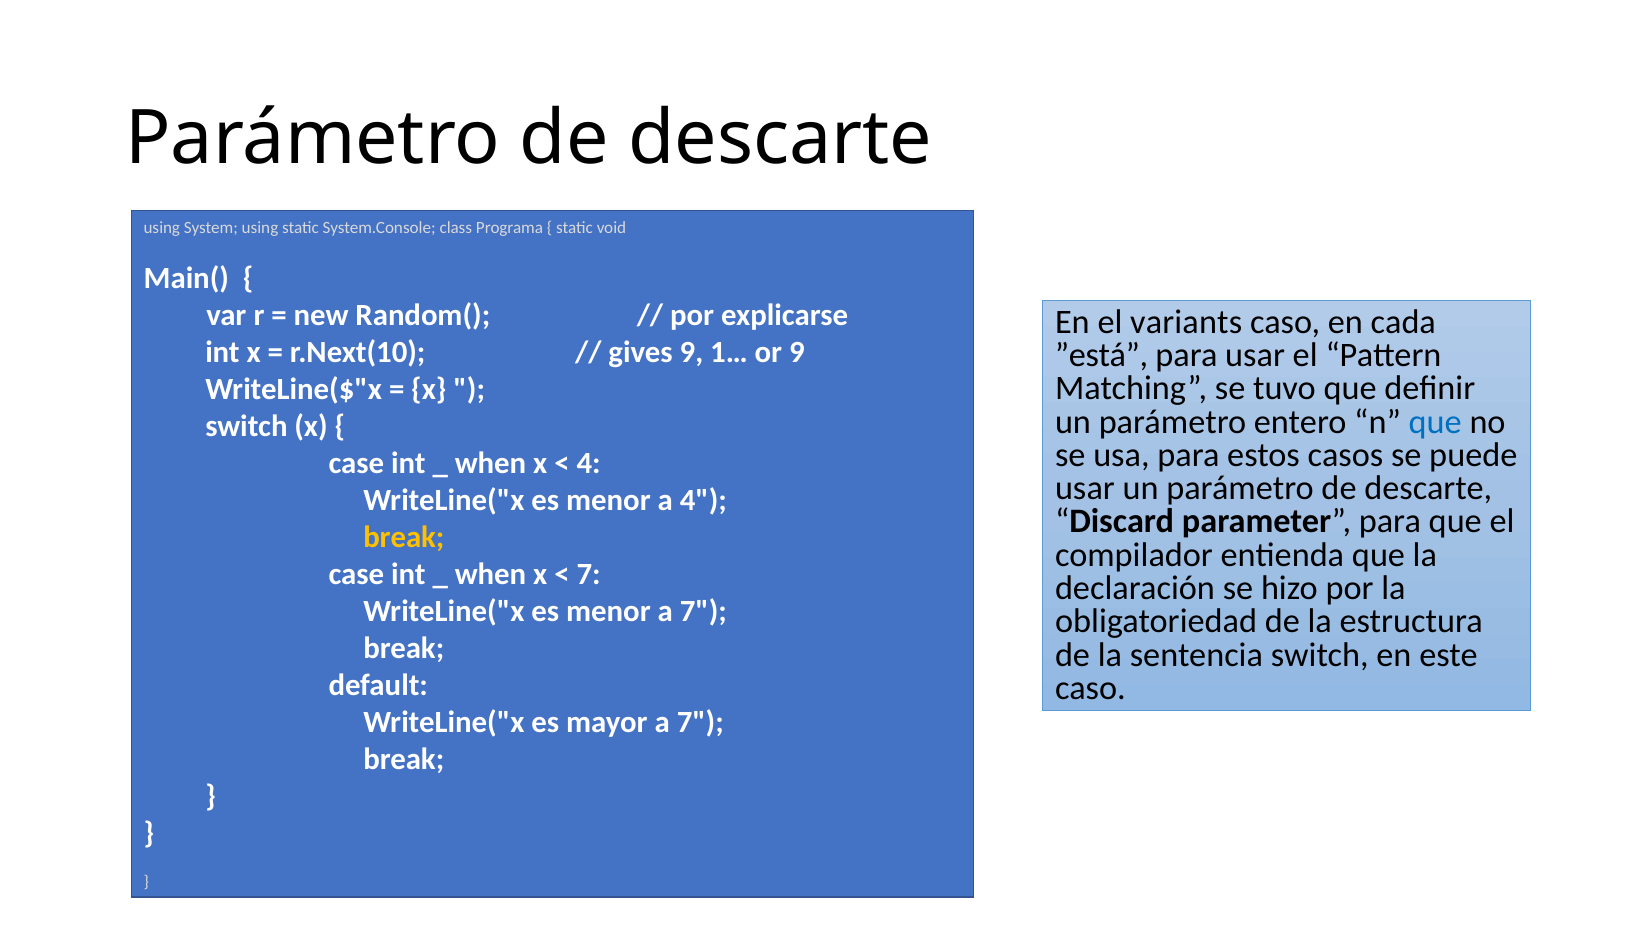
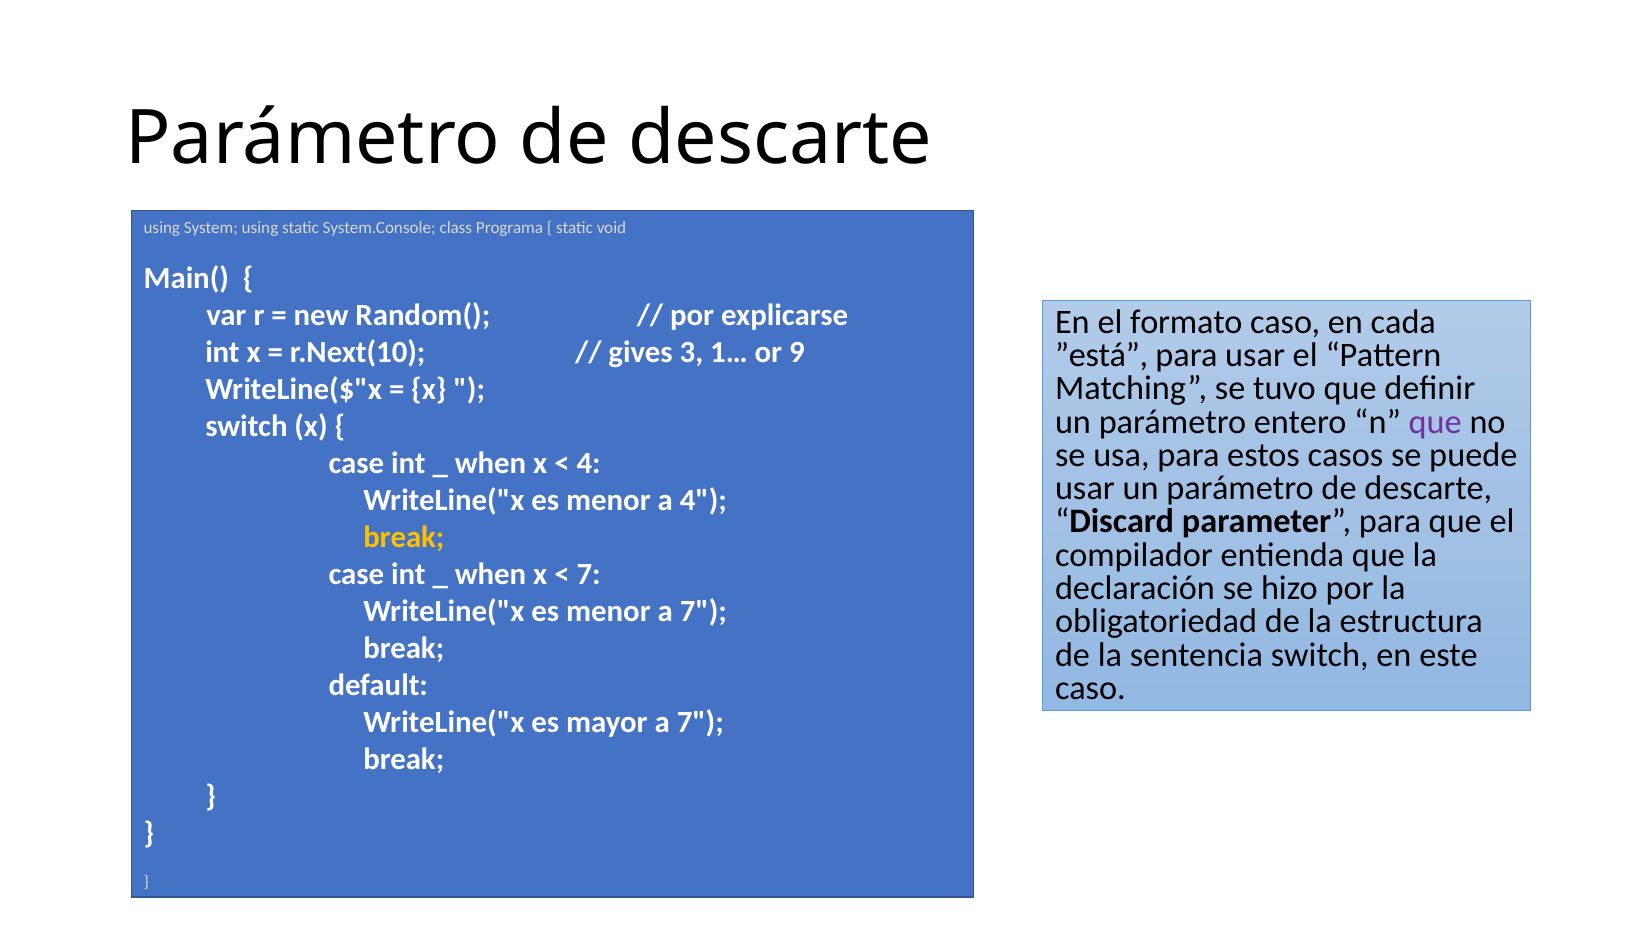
variants: variants -> formato
gives 9: 9 -> 3
que at (1435, 422) colour: blue -> purple
